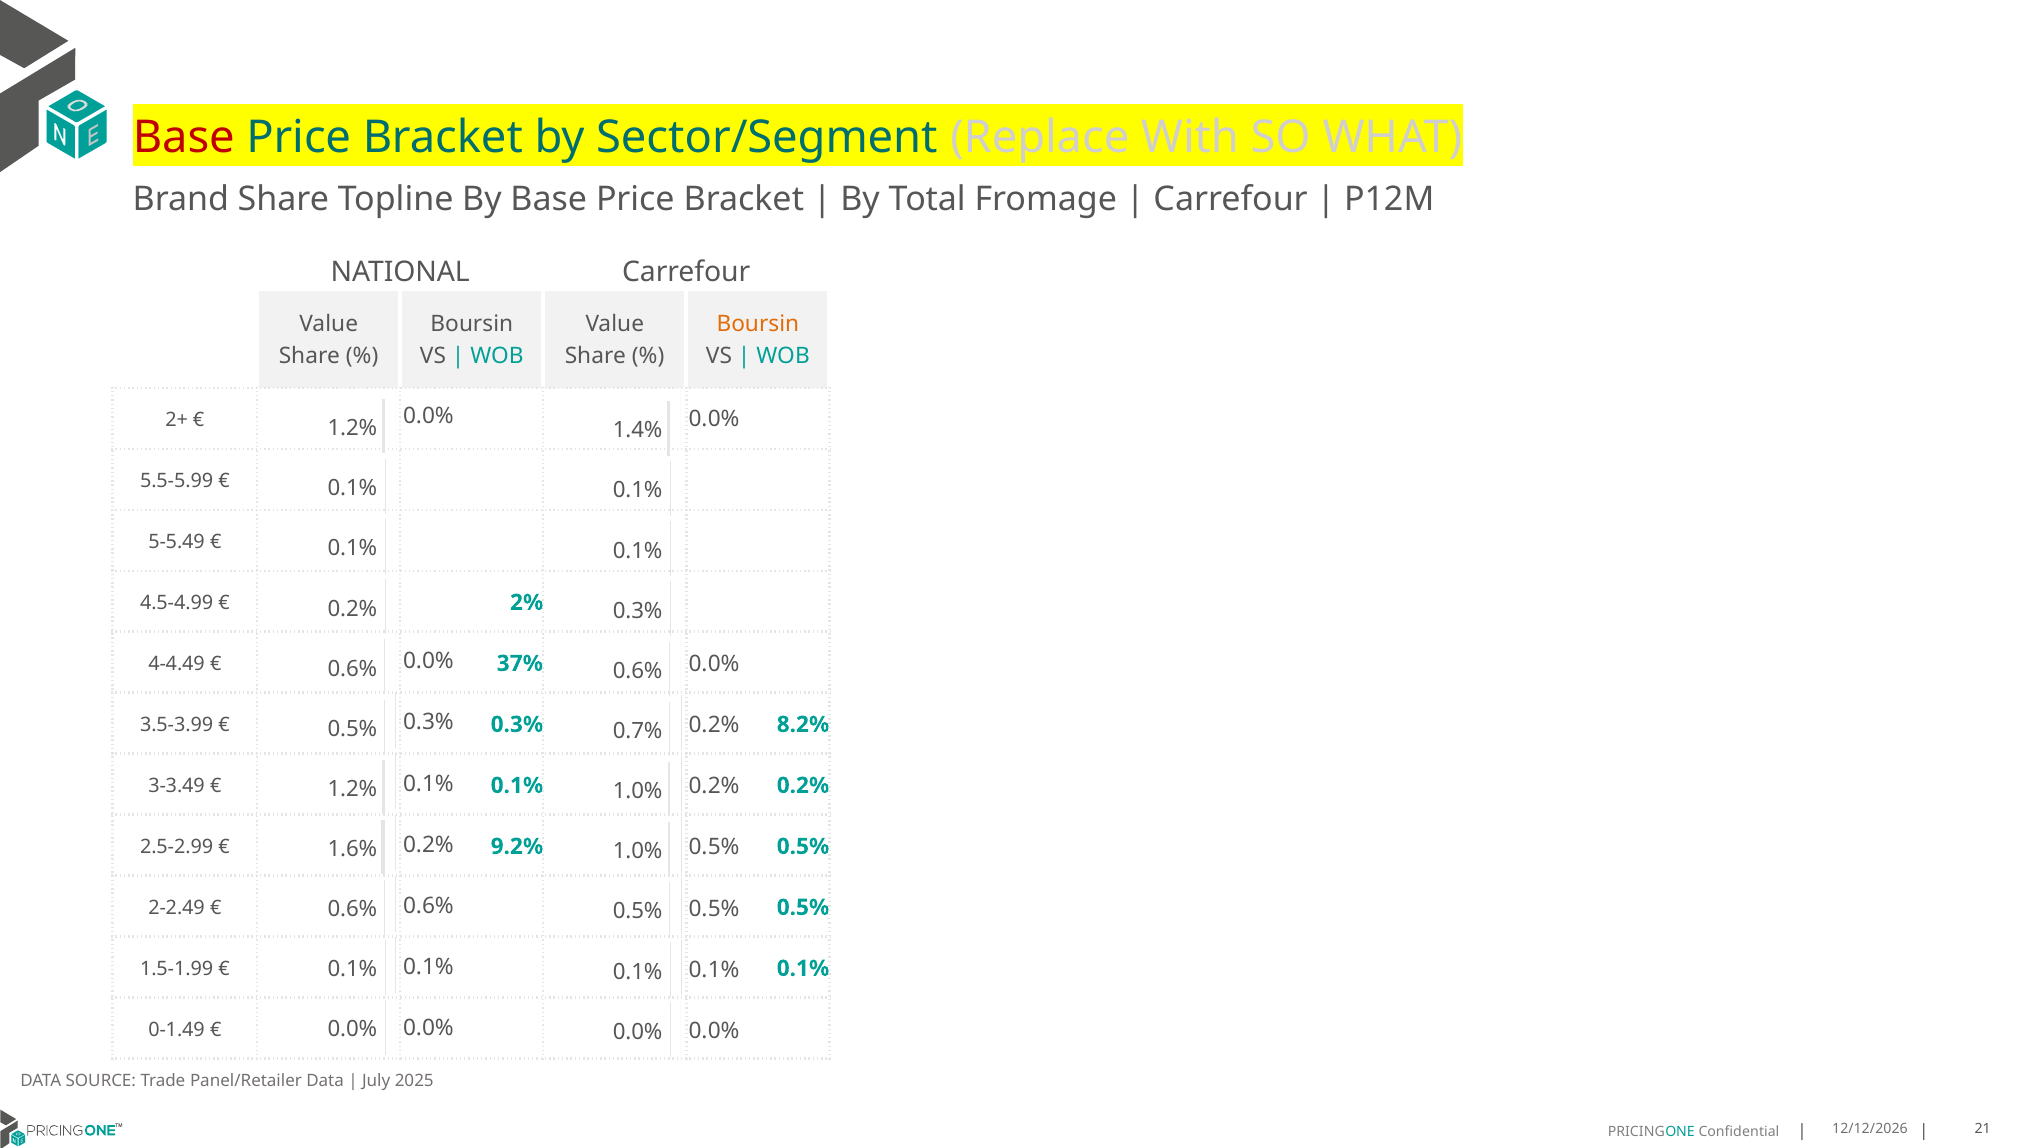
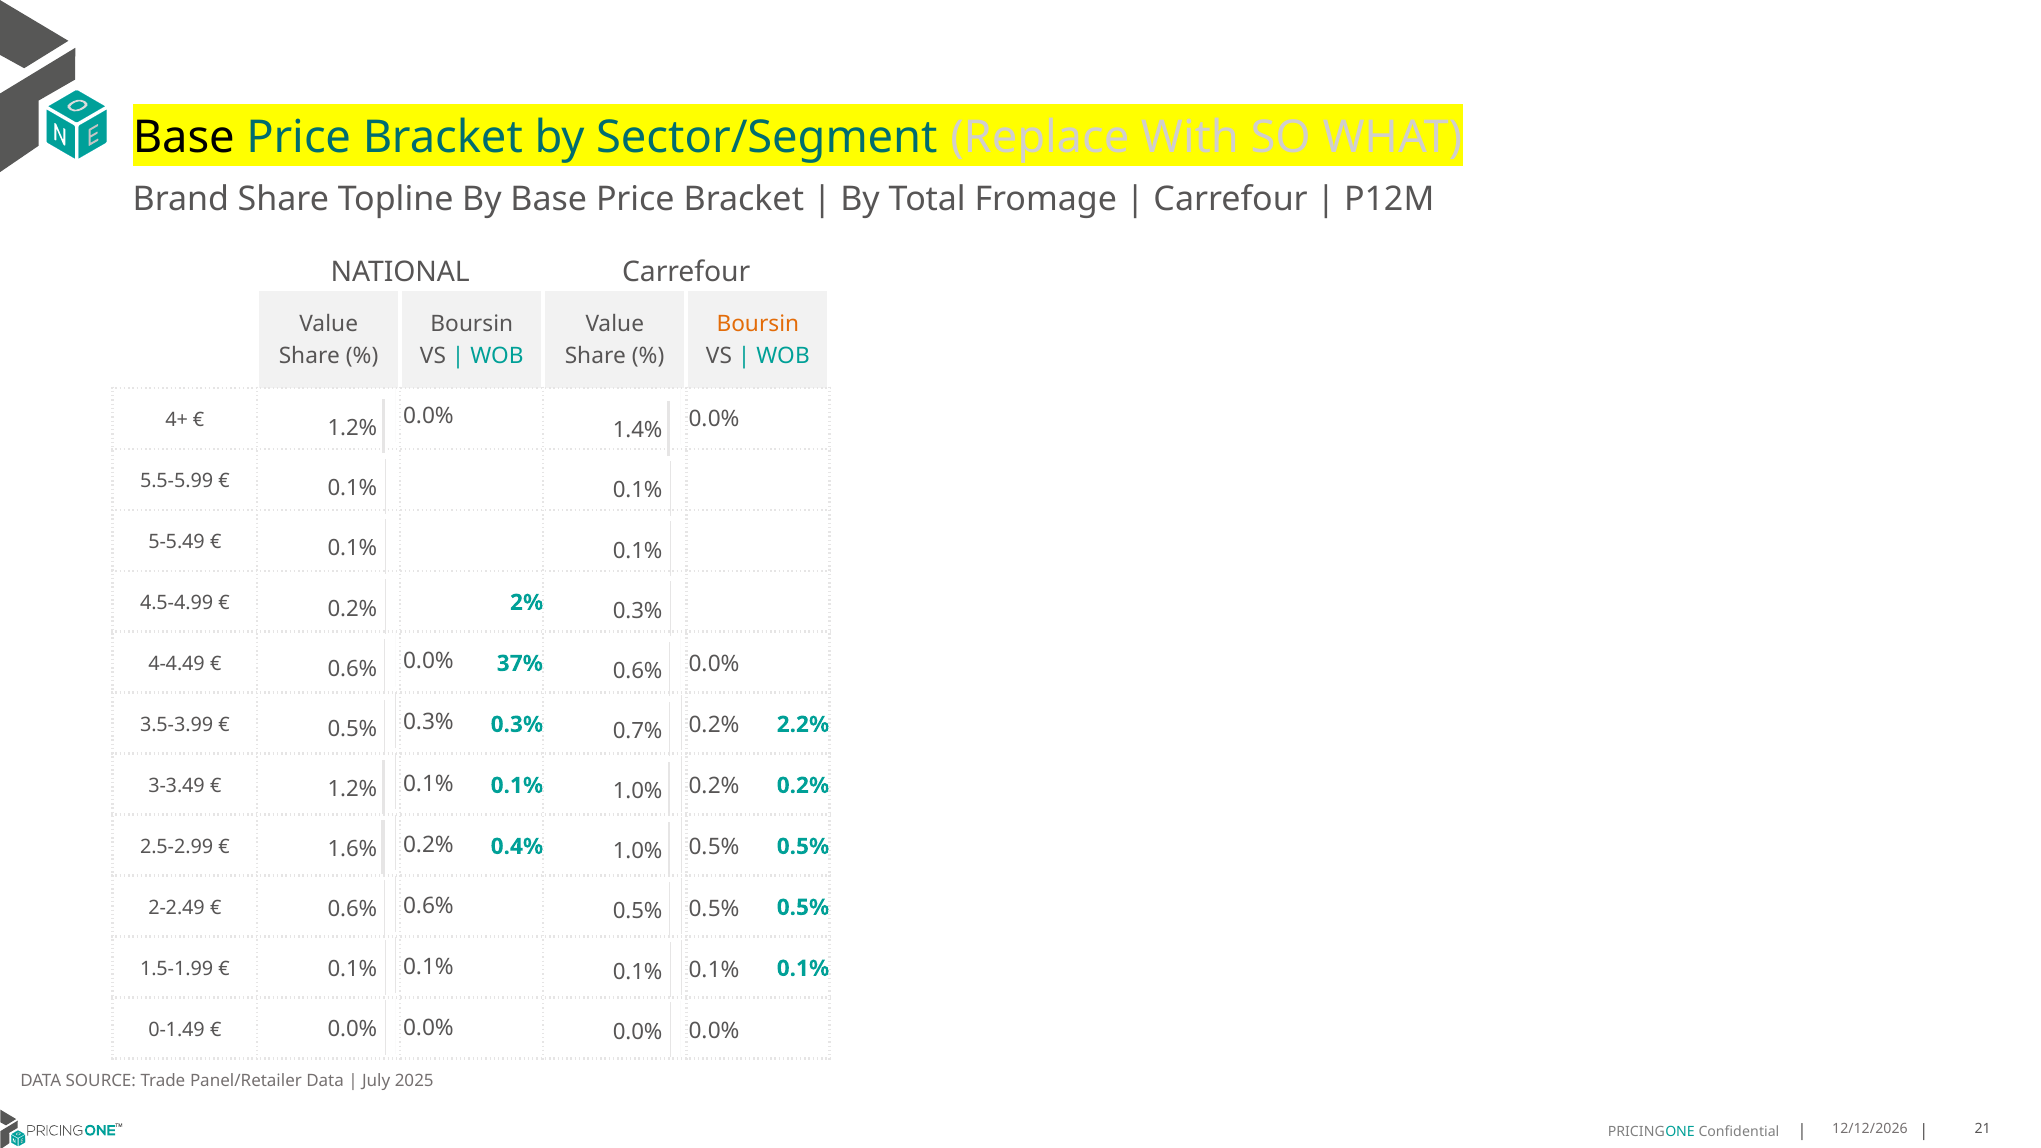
Base at (184, 137) colour: red -> black
2+: 2+ -> 4+
8.2%: 8.2% -> 2.2%
9.2%: 9.2% -> 0.4%
